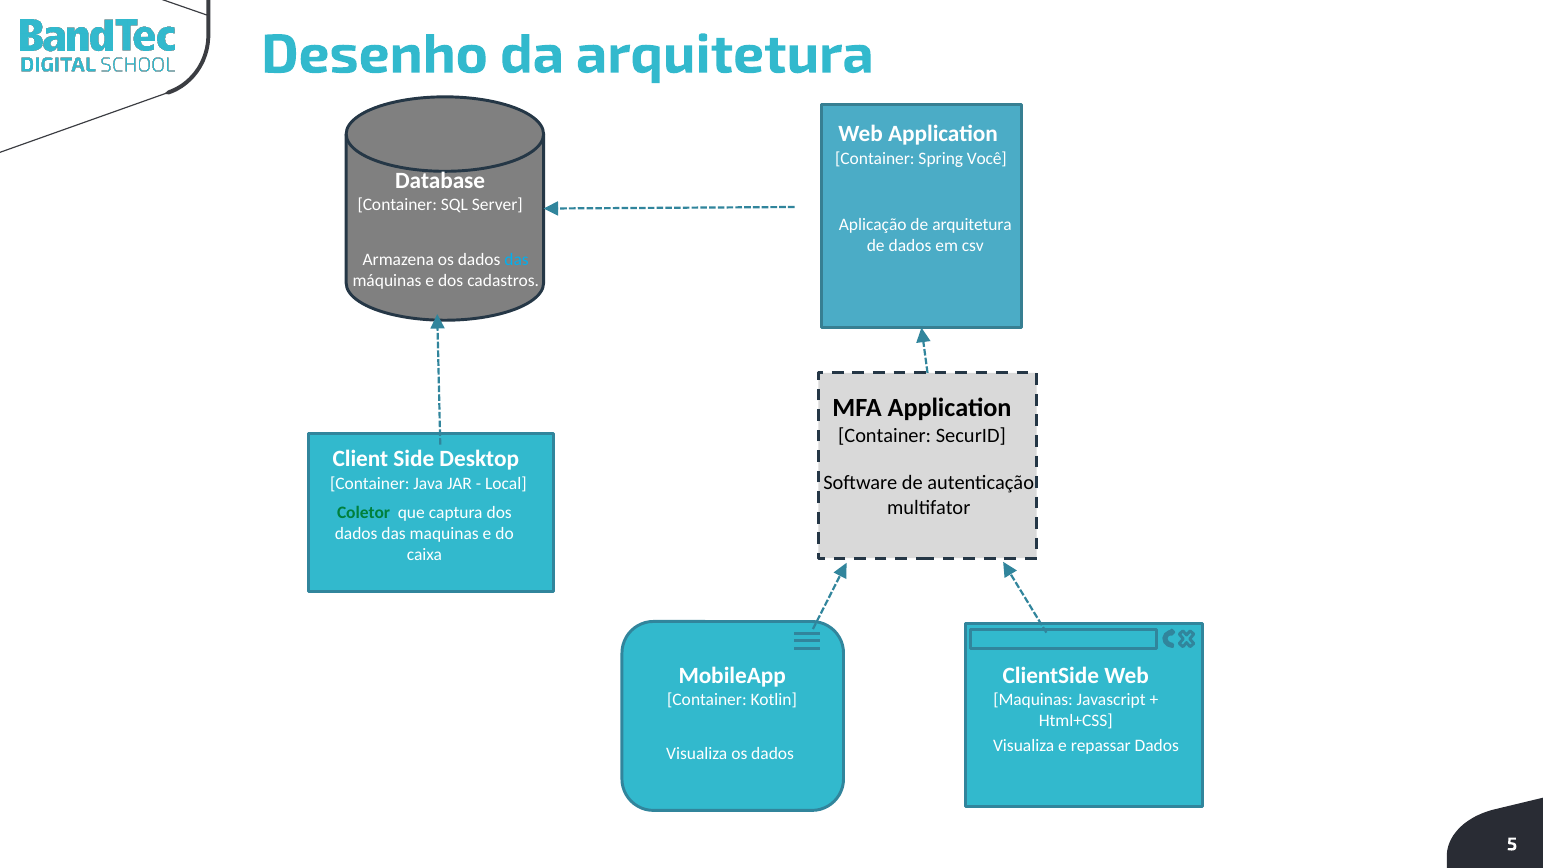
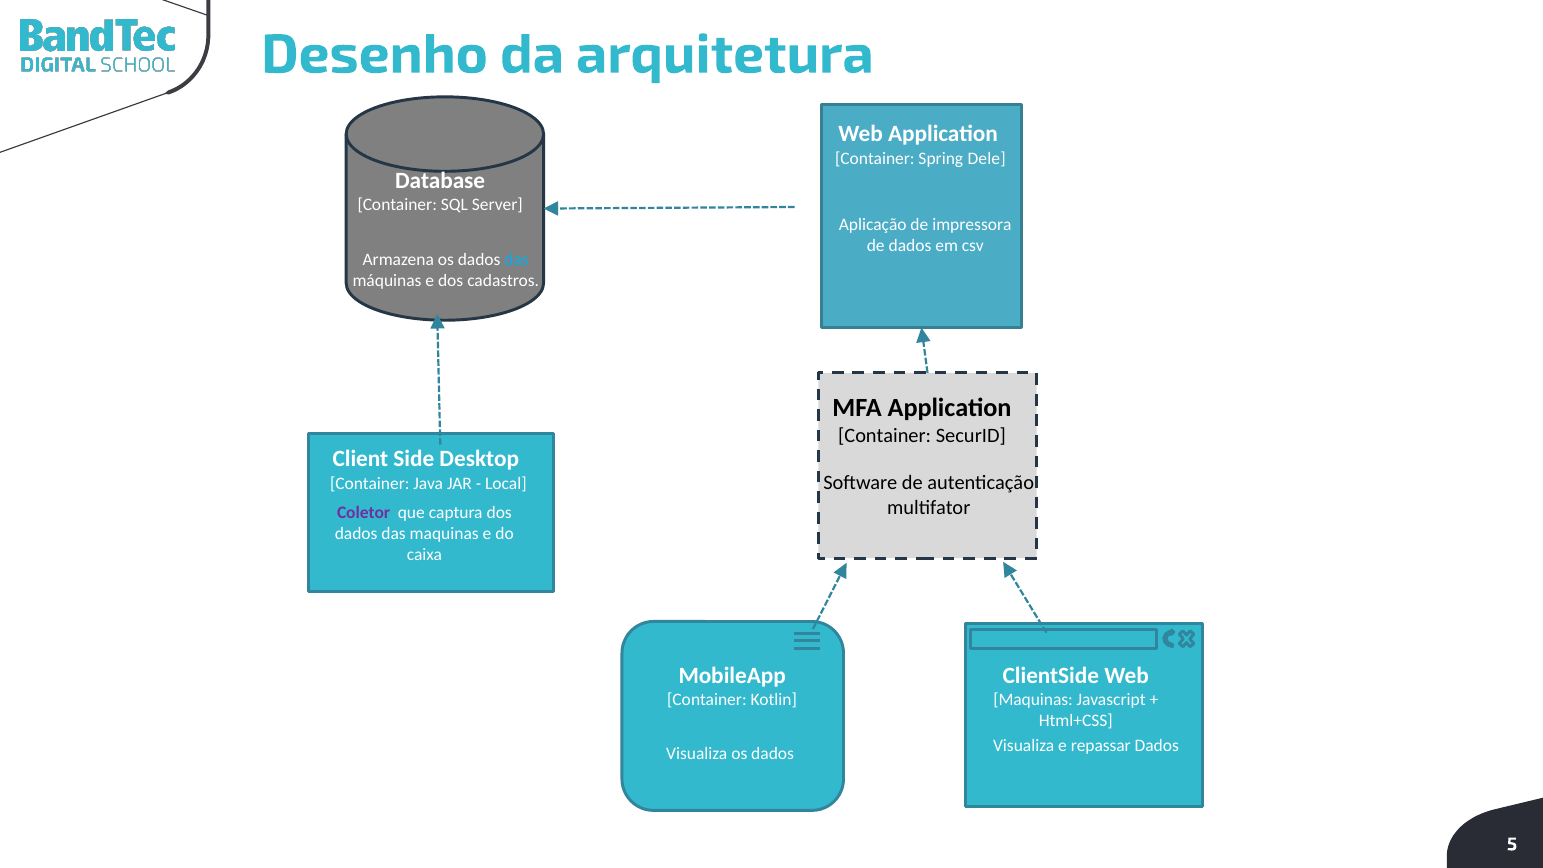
Você: Você -> Dele
de arquitetura: arquitetura -> impressora
Coletor colour: green -> purple
